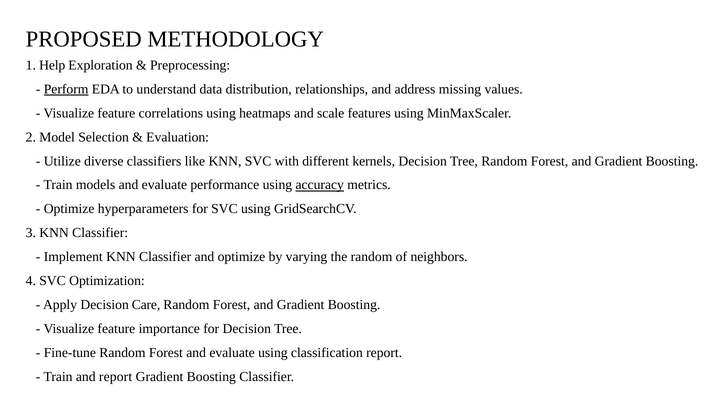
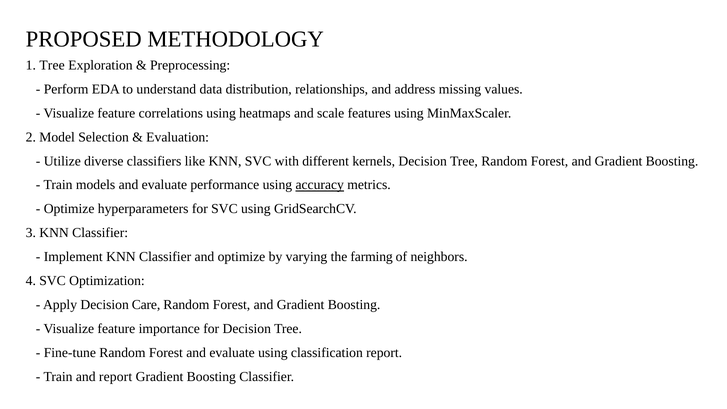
1 Help: Help -> Tree
Perform underline: present -> none
the random: random -> farming
